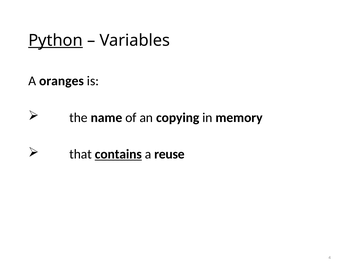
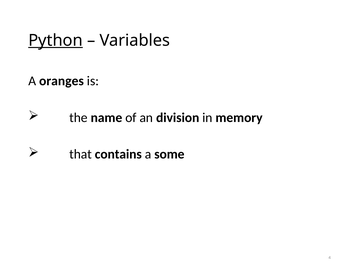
copying: copying -> division
contains underline: present -> none
reuse: reuse -> some
